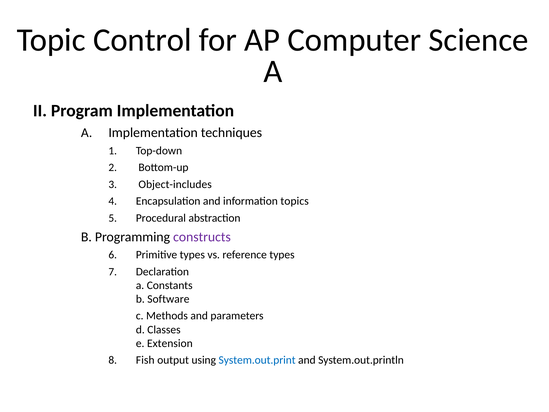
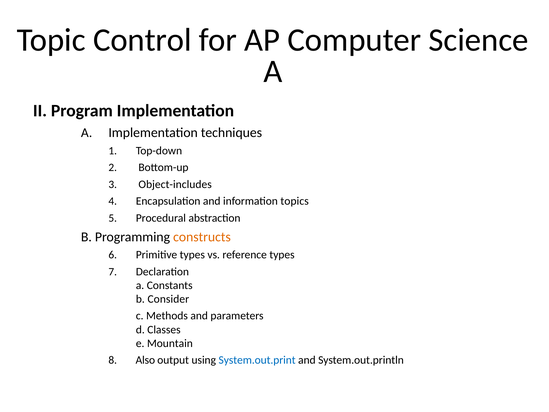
constructs colour: purple -> orange
Software: Software -> Consider
Extension: Extension -> Mountain
Fish: Fish -> Also
